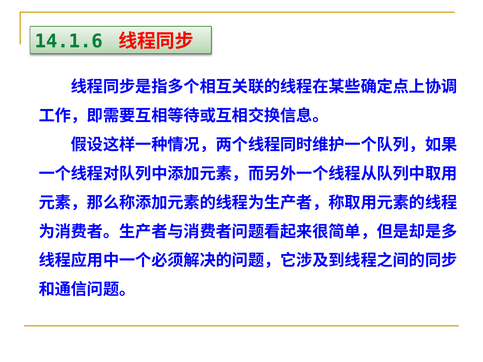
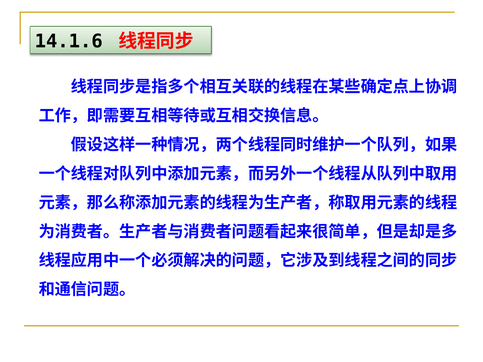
14.1.6 colour: green -> black
